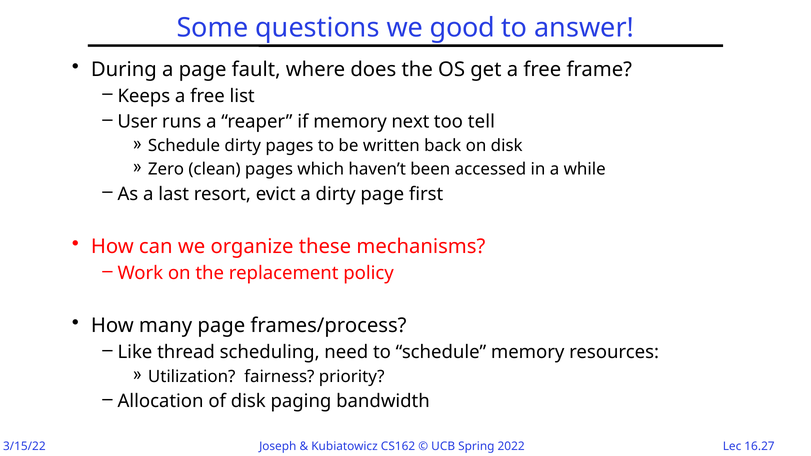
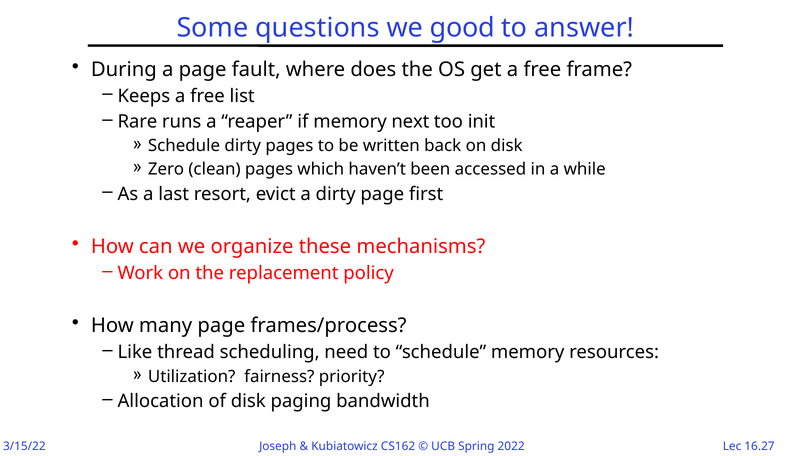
User: User -> Rare
tell: tell -> init
